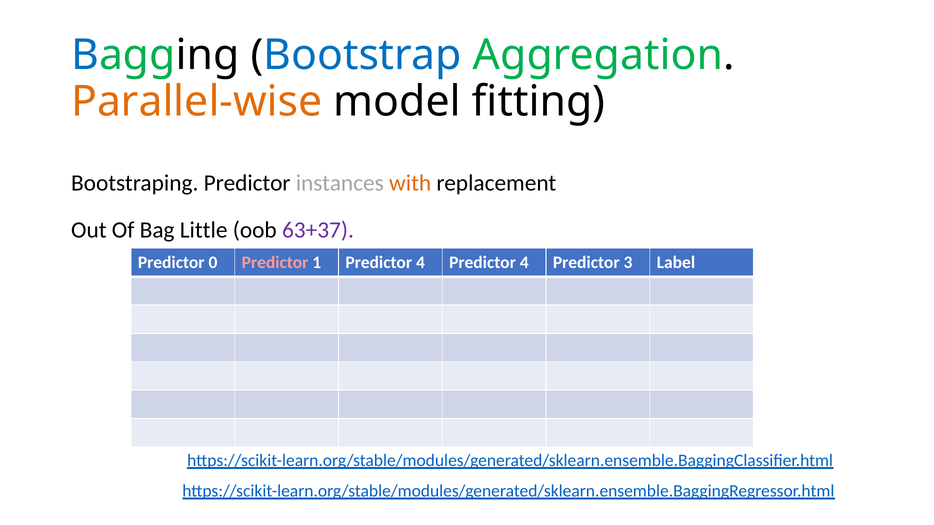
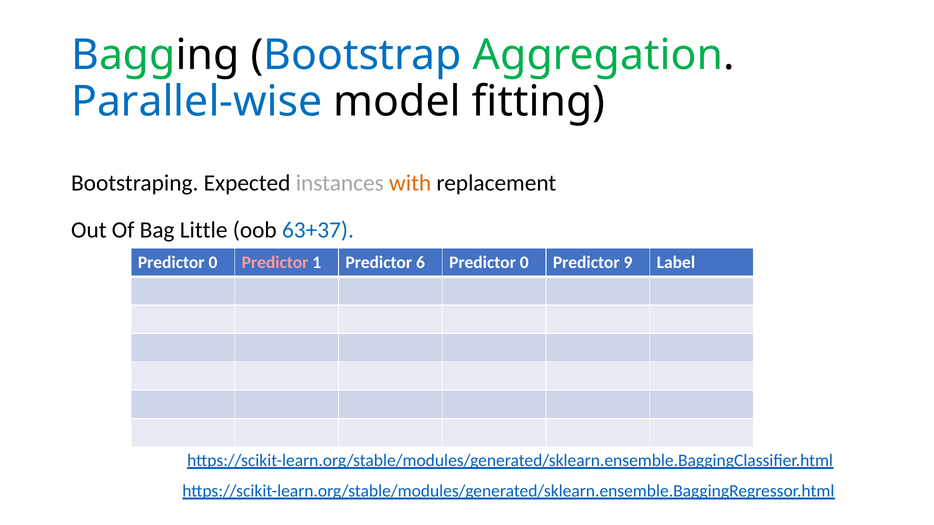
Parallel-wise colour: orange -> blue
Bootstraping Predictor: Predictor -> Expected
63+37 colour: purple -> blue
1 Predictor 4: 4 -> 6
4 at (524, 263): 4 -> 0
3: 3 -> 9
